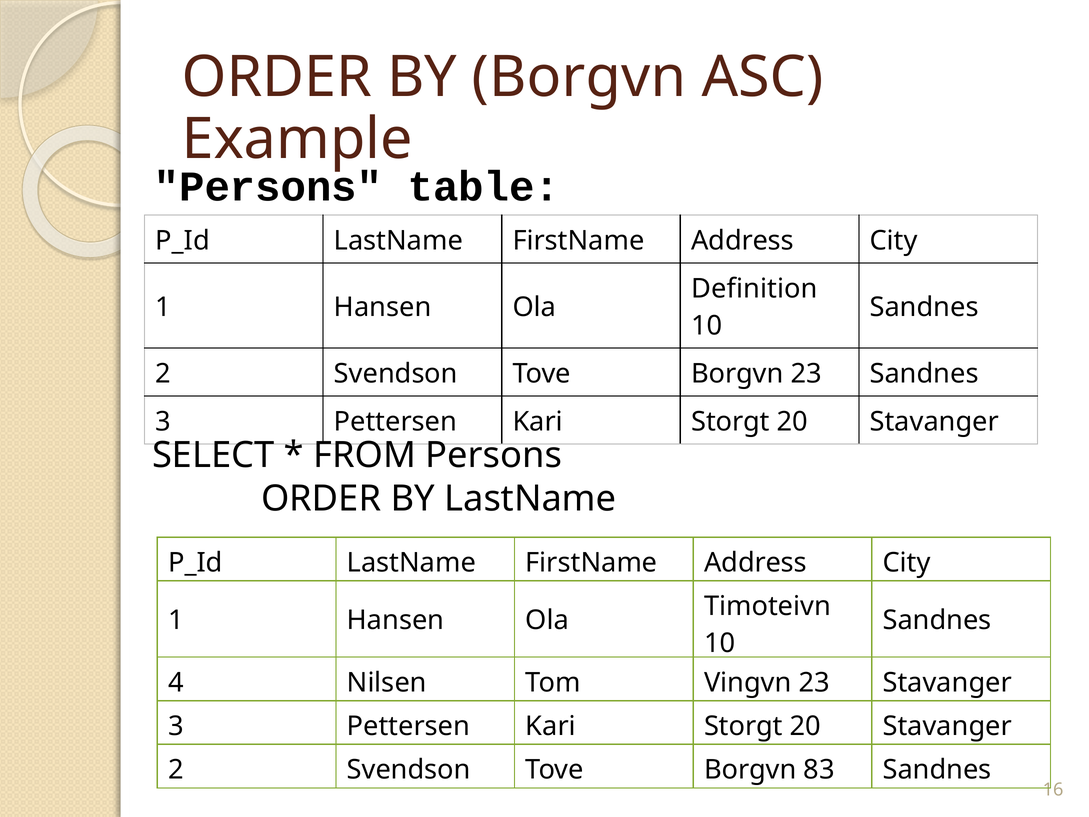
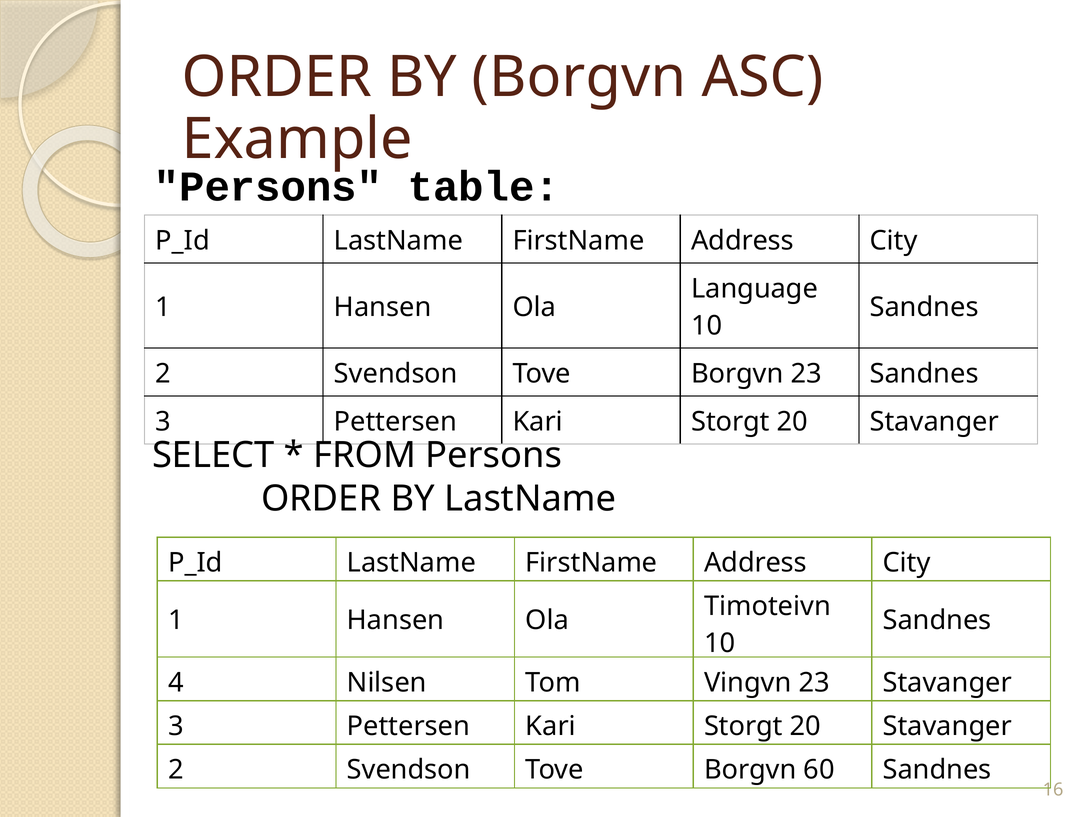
Definition: Definition -> Language
83: 83 -> 60
